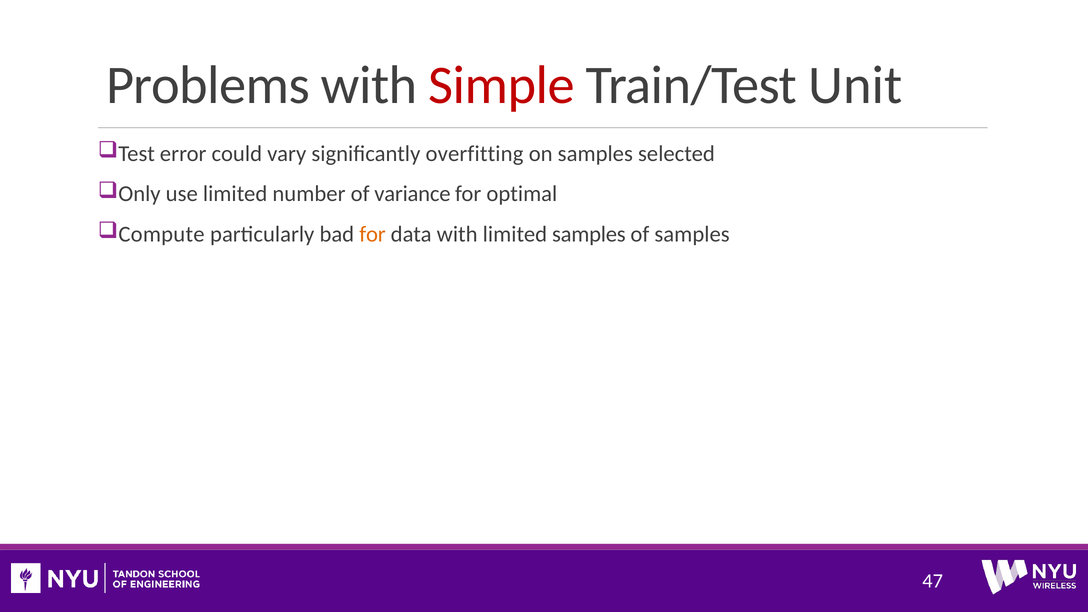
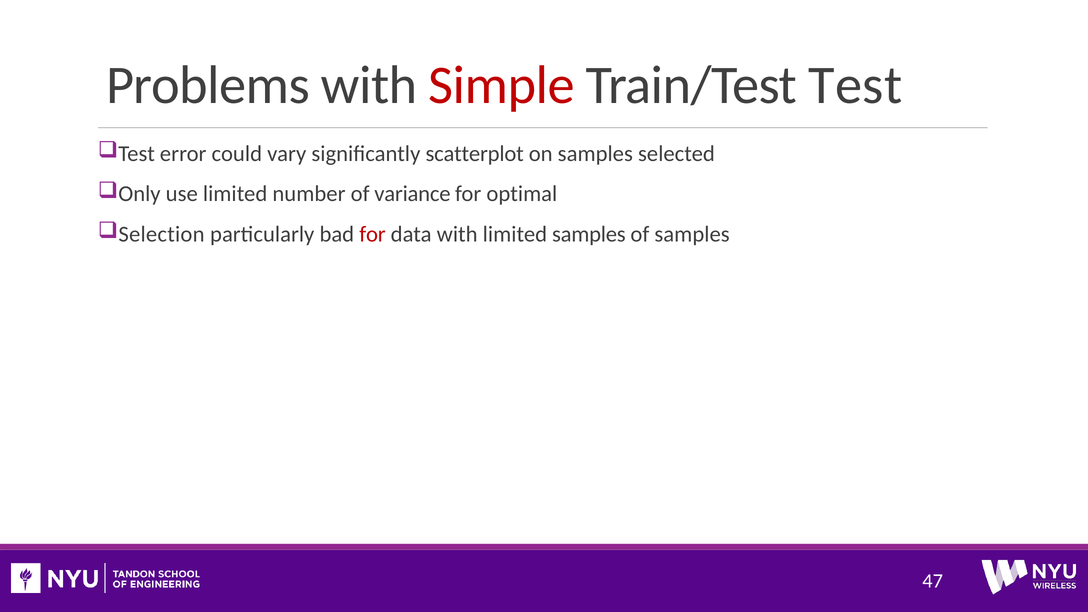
Train/Test Unit: Unit -> Test
overfitting: overfitting -> scatterplot
Compute: Compute -> Selection
for at (373, 234) colour: orange -> red
